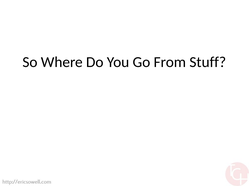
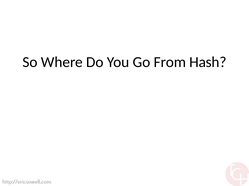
Stuff: Stuff -> Hash
